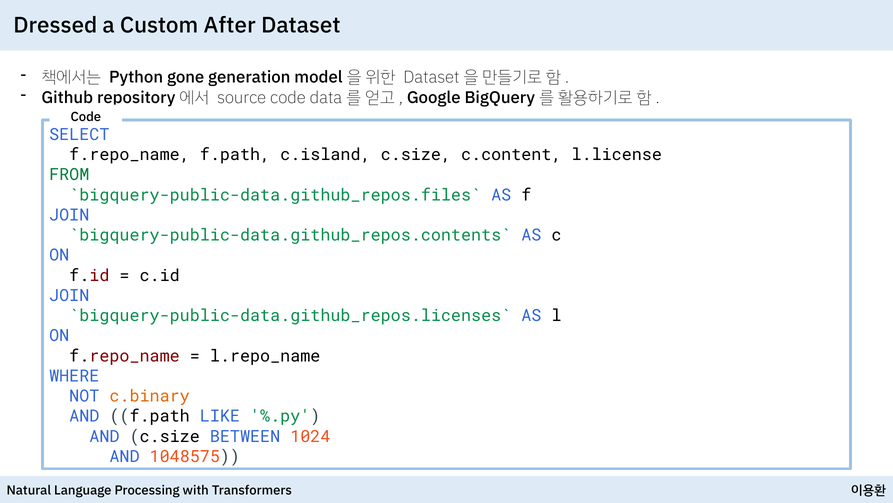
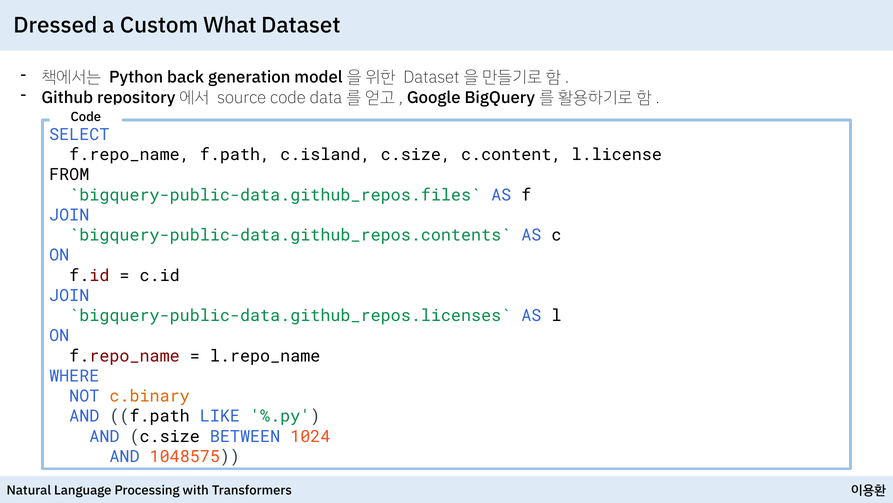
After: After -> What
gone: gone -> back
FROM colour: green -> black
